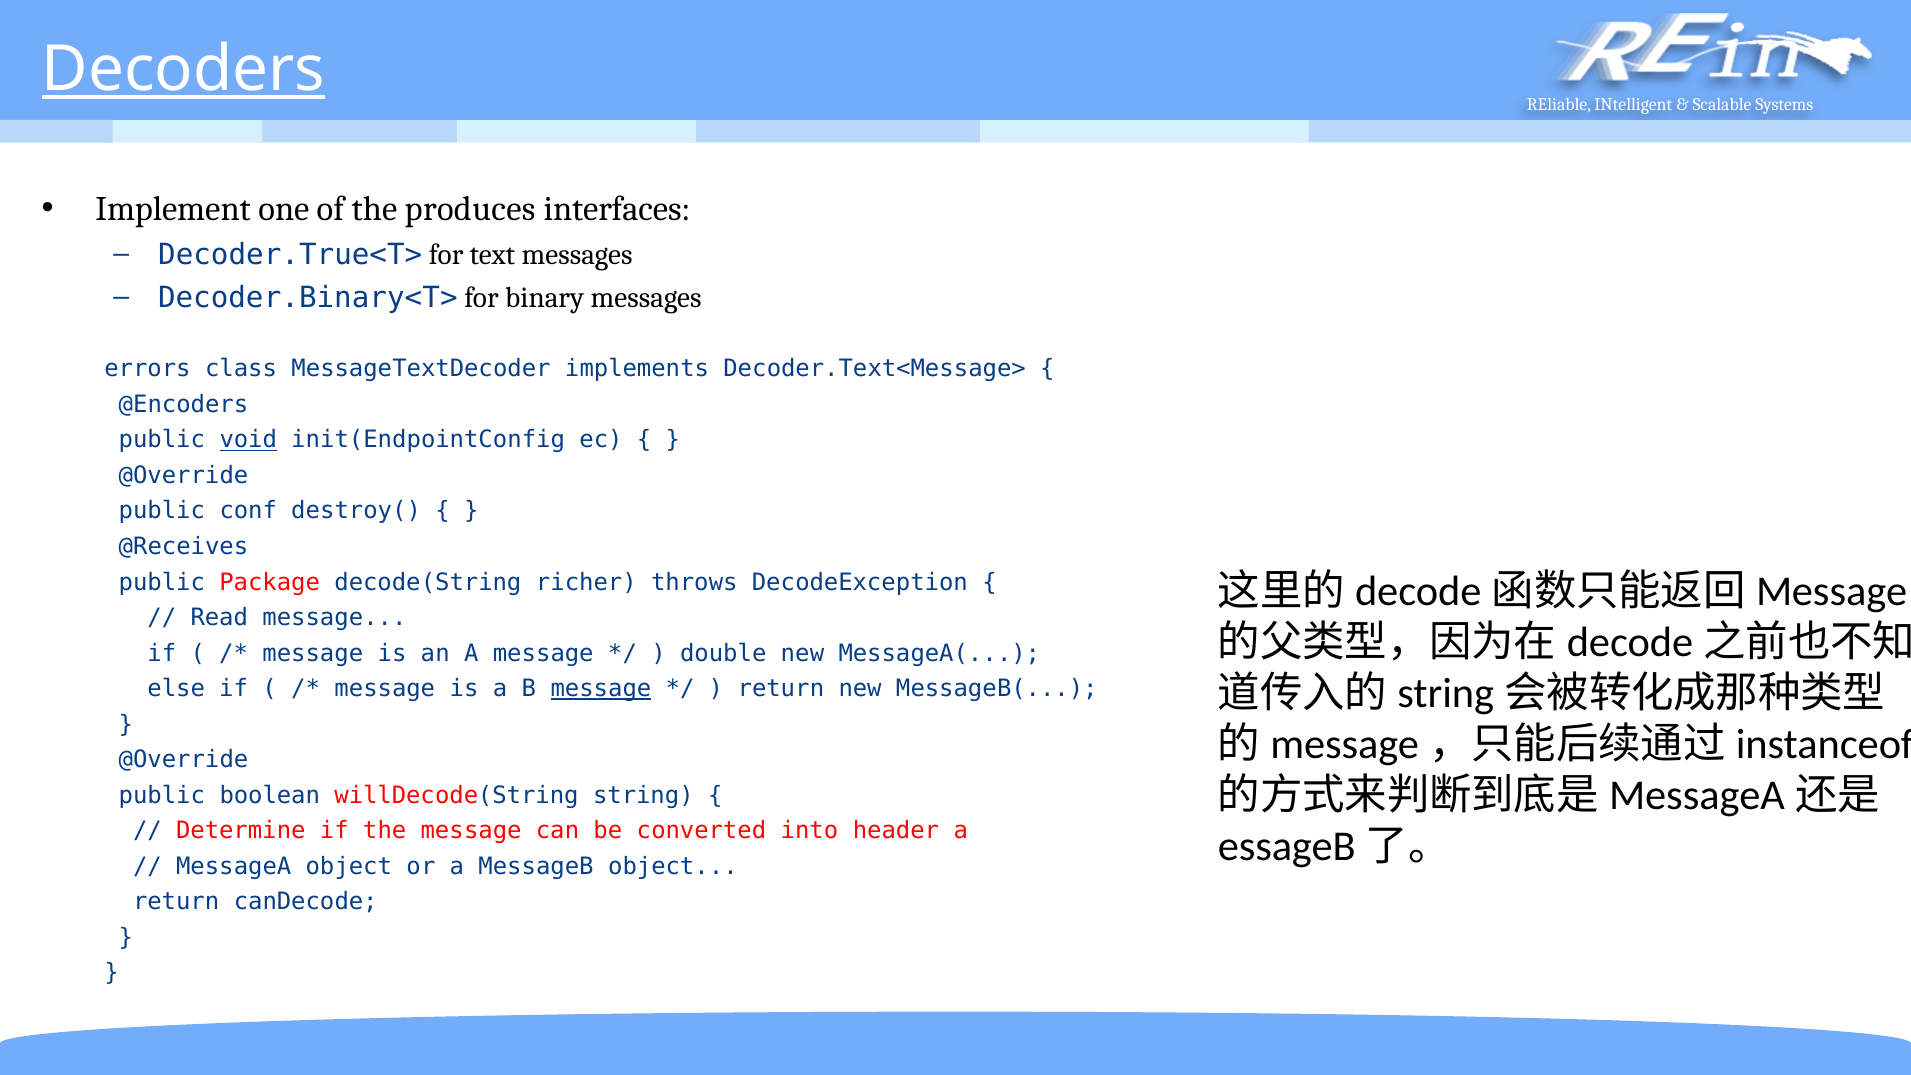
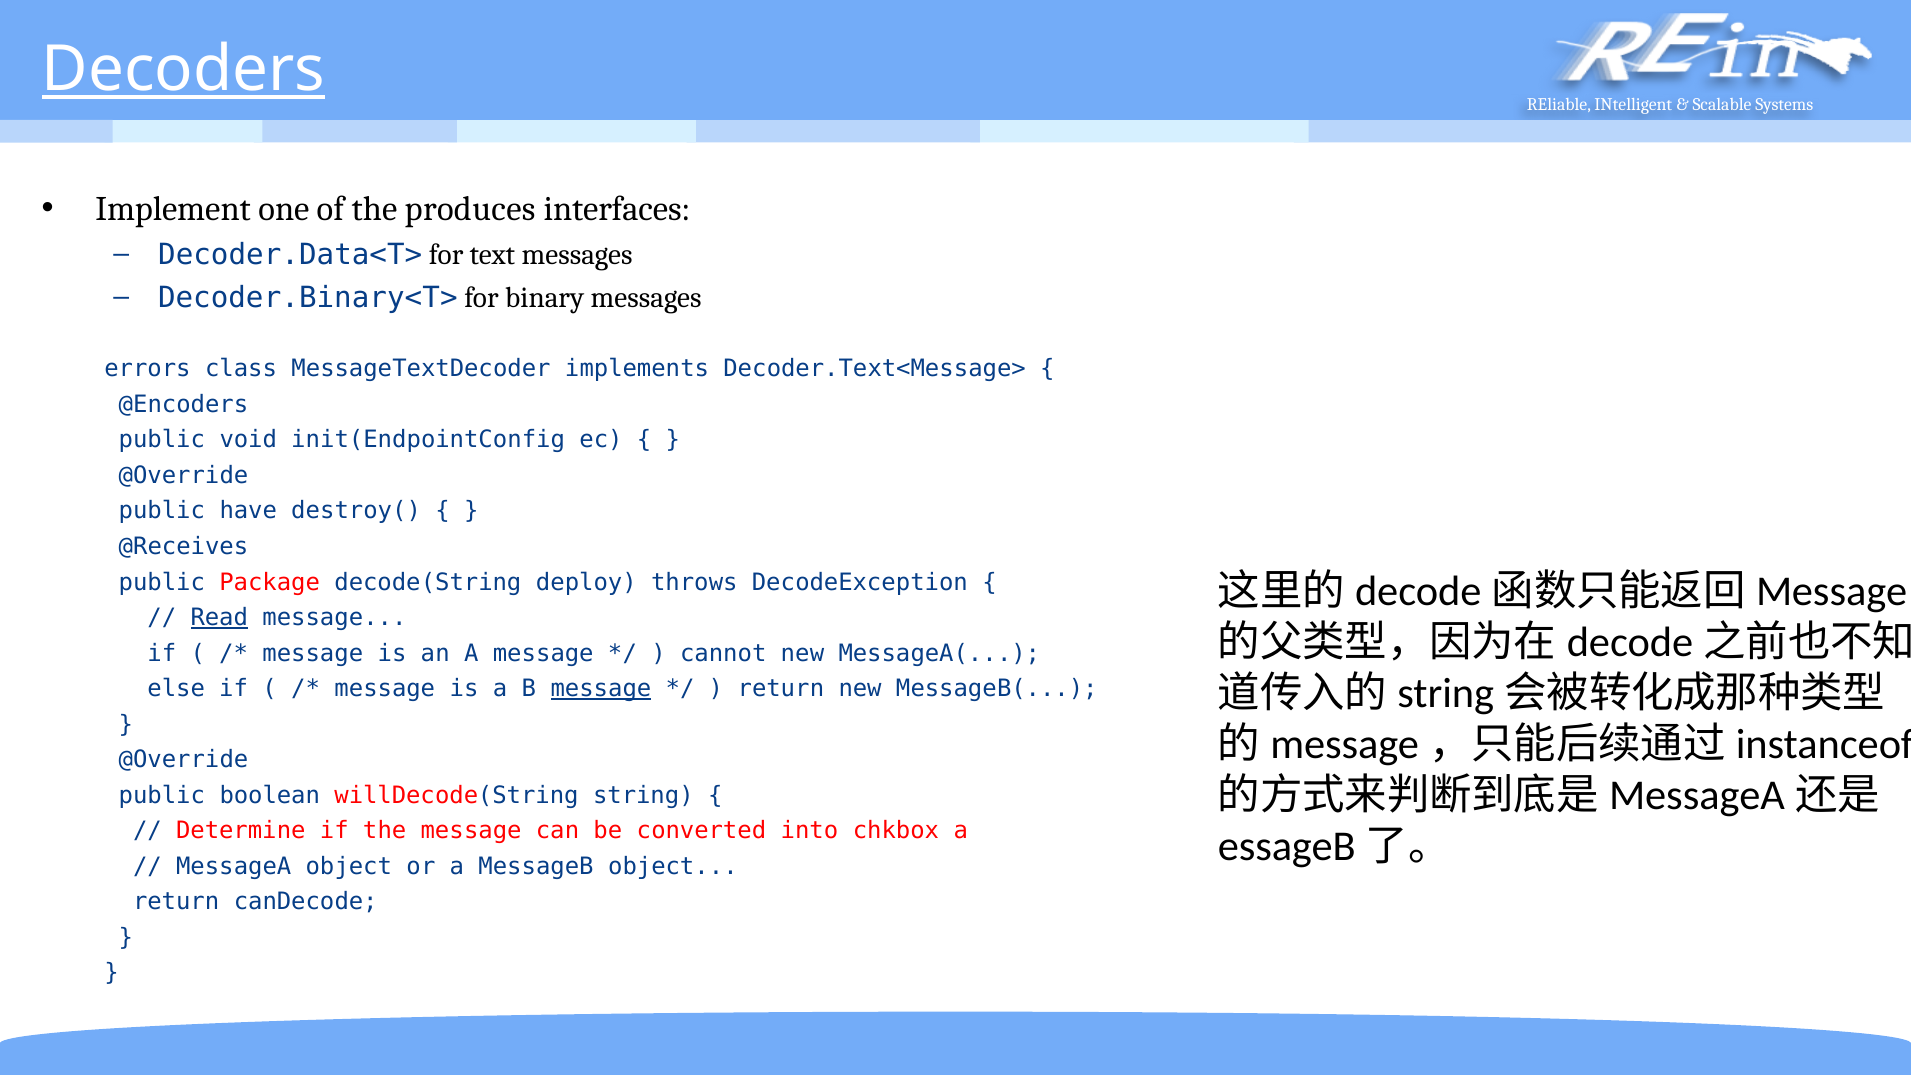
Decoder.True<T>: Decoder.True<T> -> Decoder.Data<T>
void underline: present -> none
conf: conf -> have
richer: richer -> deploy
Read underline: none -> present
double: double -> cannot
header: header -> chkbox
